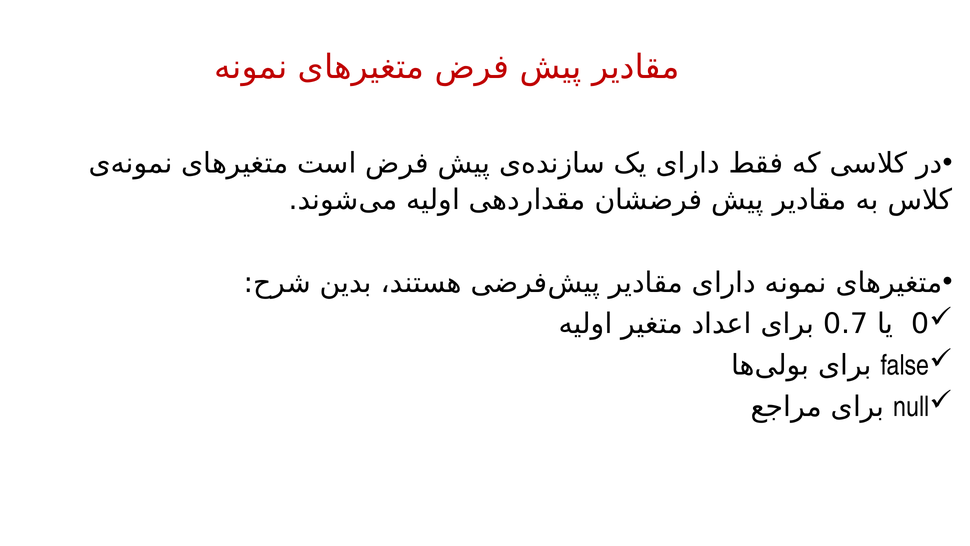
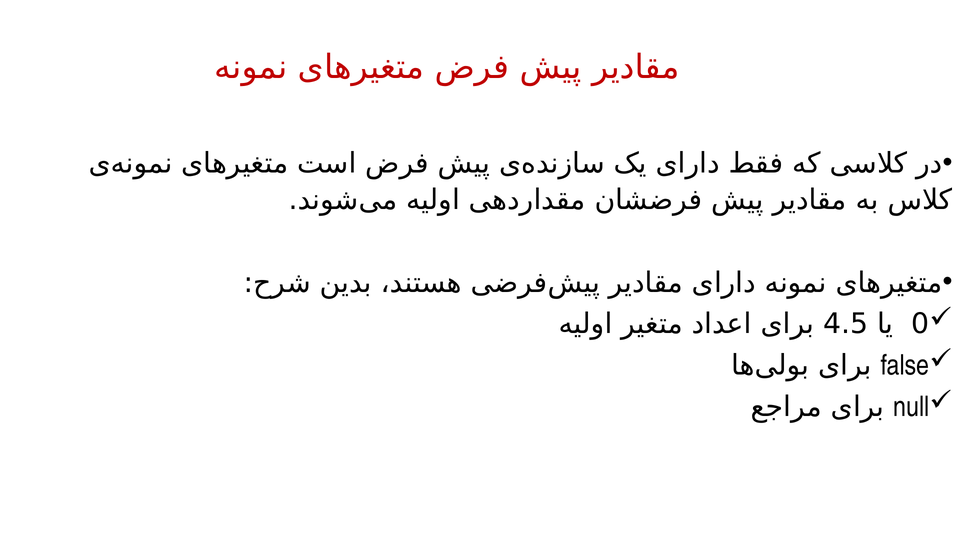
0.7: 0.7 -> 4.5
